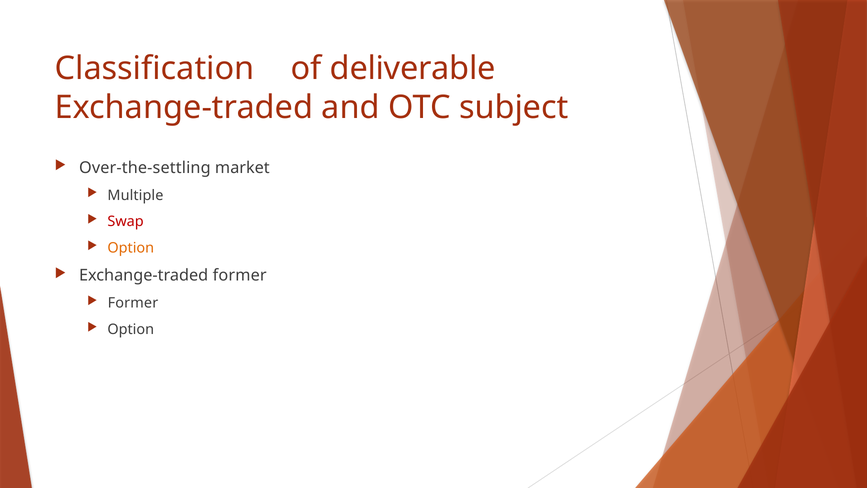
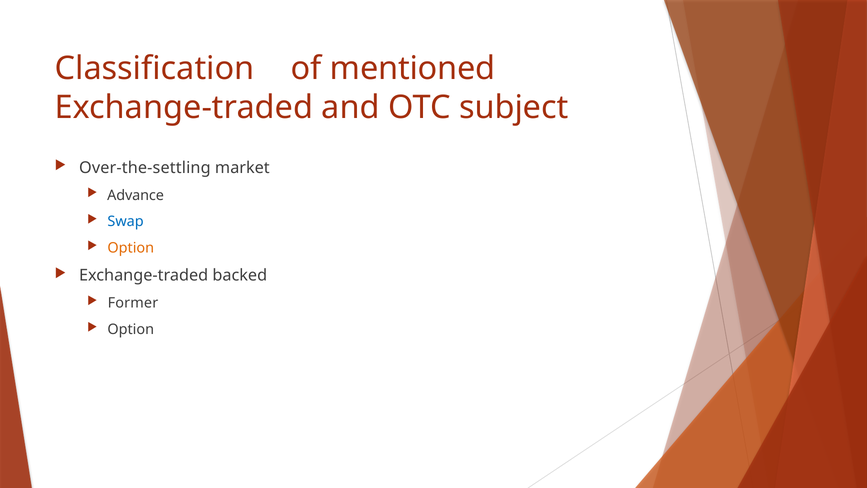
deliverable: deliverable -> mentioned
Multiple: Multiple -> Advance
Swap colour: red -> blue
Exchange-traded former: former -> backed
